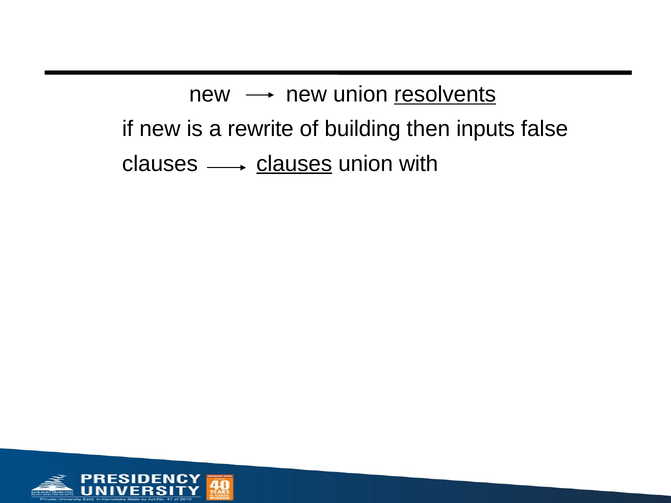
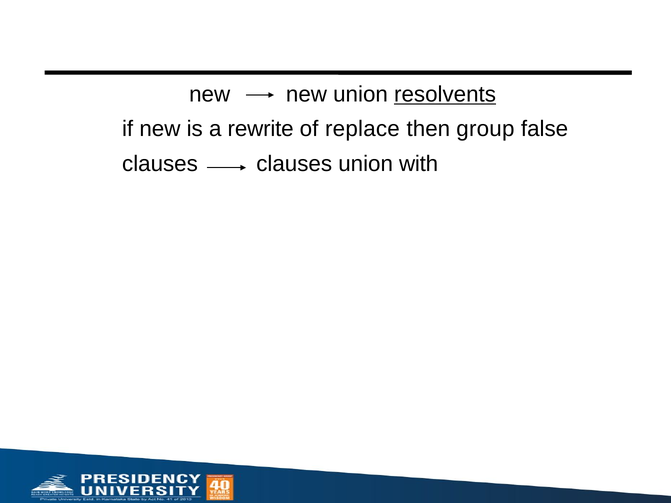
building: building -> replace
inputs: inputs -> group
clauses at (294, 164) underline: present -> none
